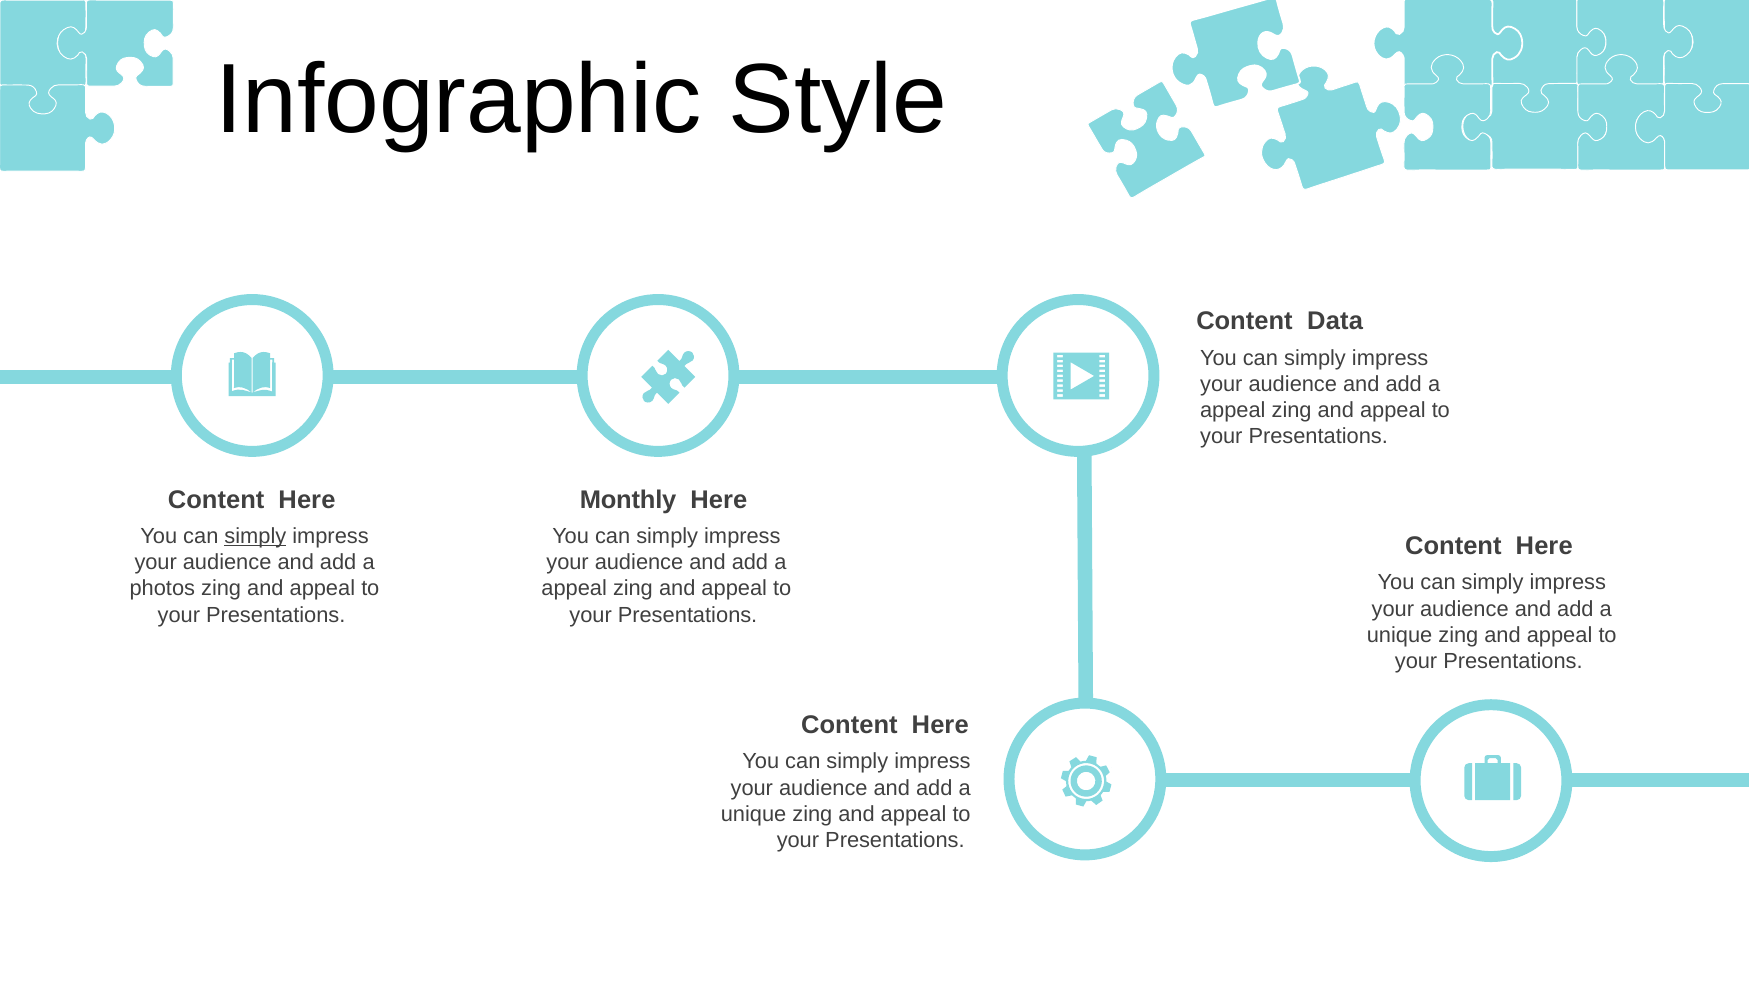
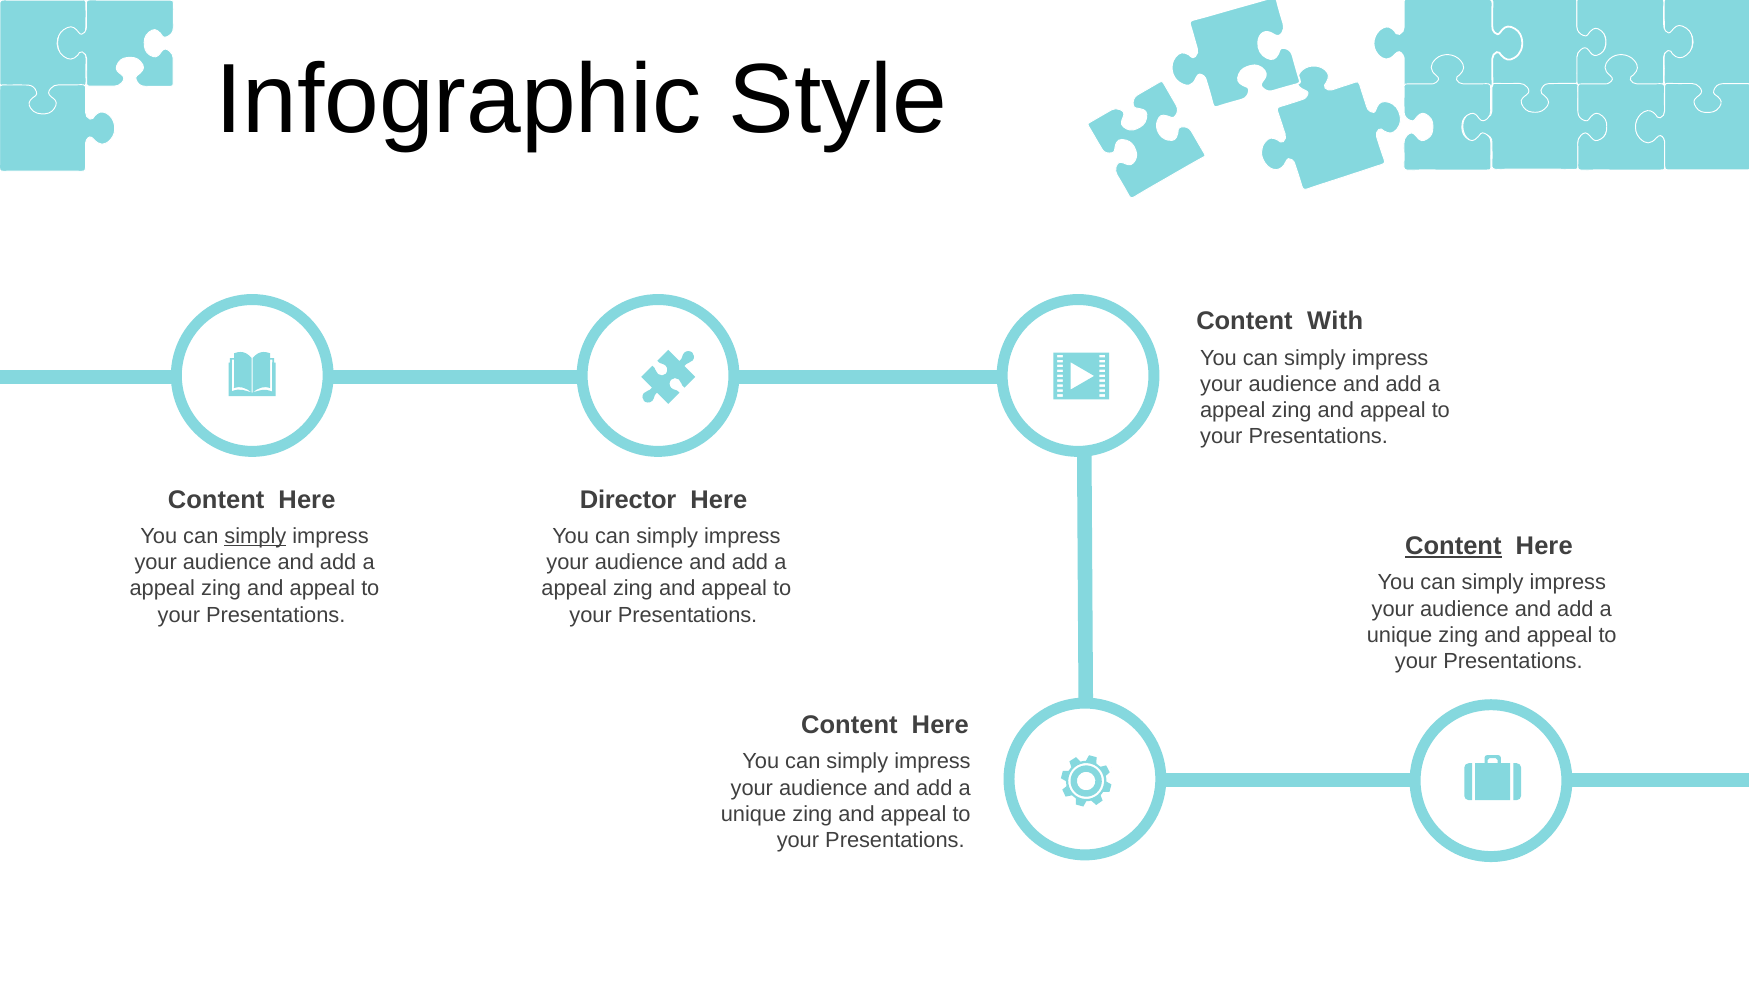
Data: Data -> With
Monthly: Monthly -> Director
Content at (1453, 546) underline: none -> present
photos at (162, 589): photos -> appeal
